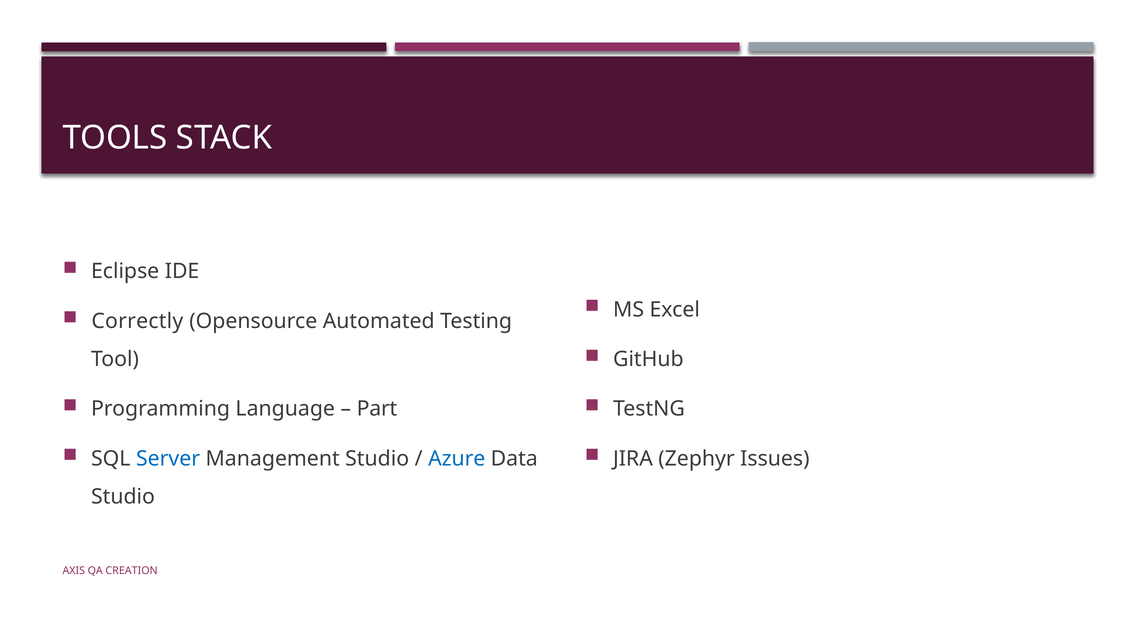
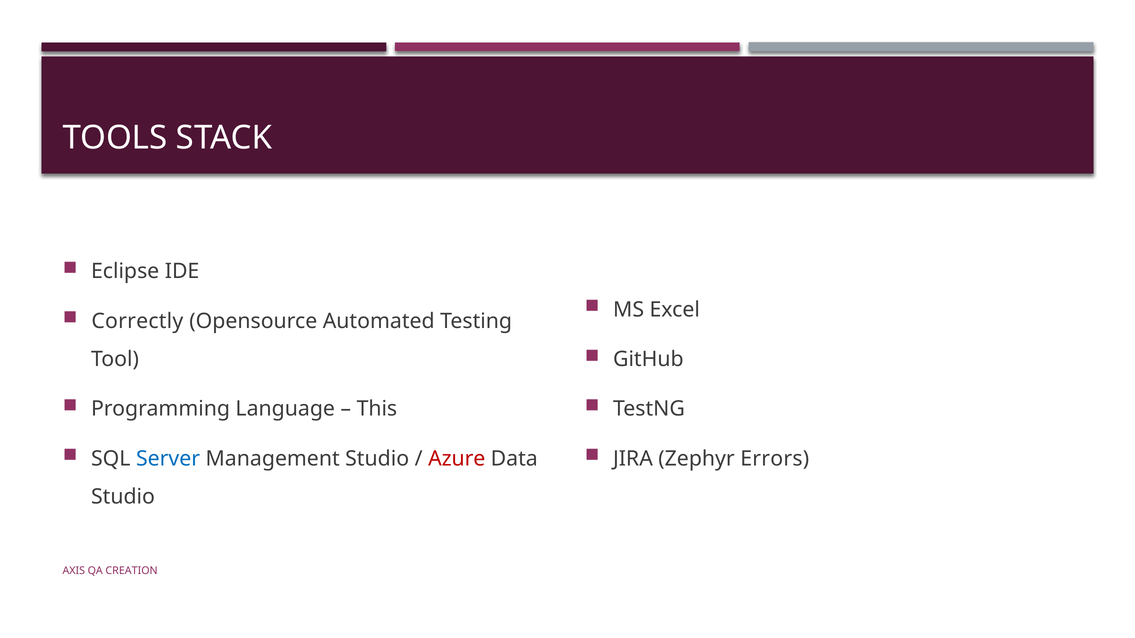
Part: Part -> This
Azure colour: blue -> red
Issues: Issues -> Errors
